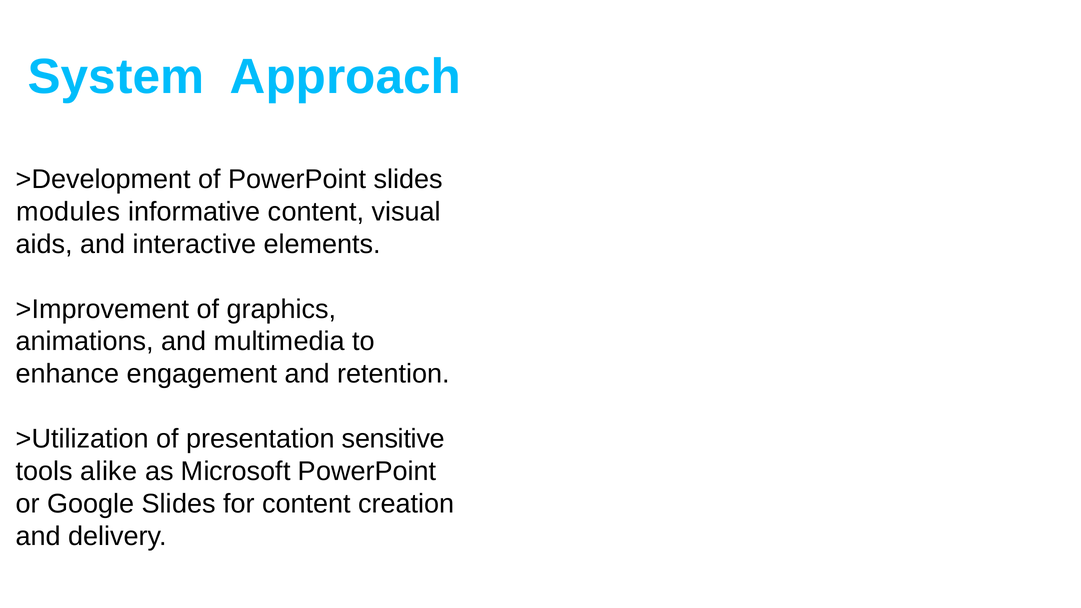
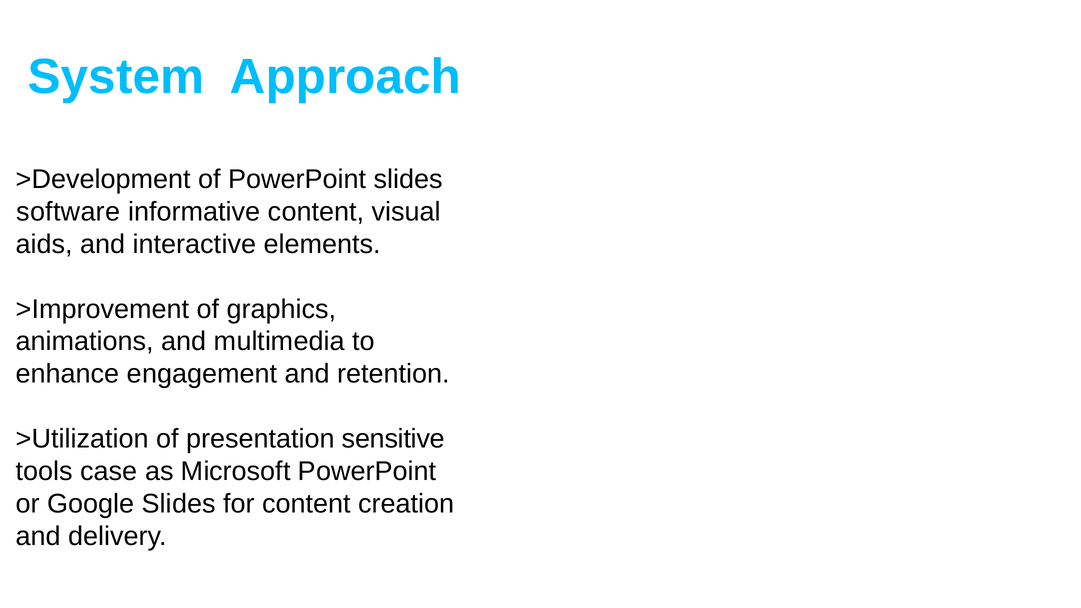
modules: modules -> software
alike: alike -> case
